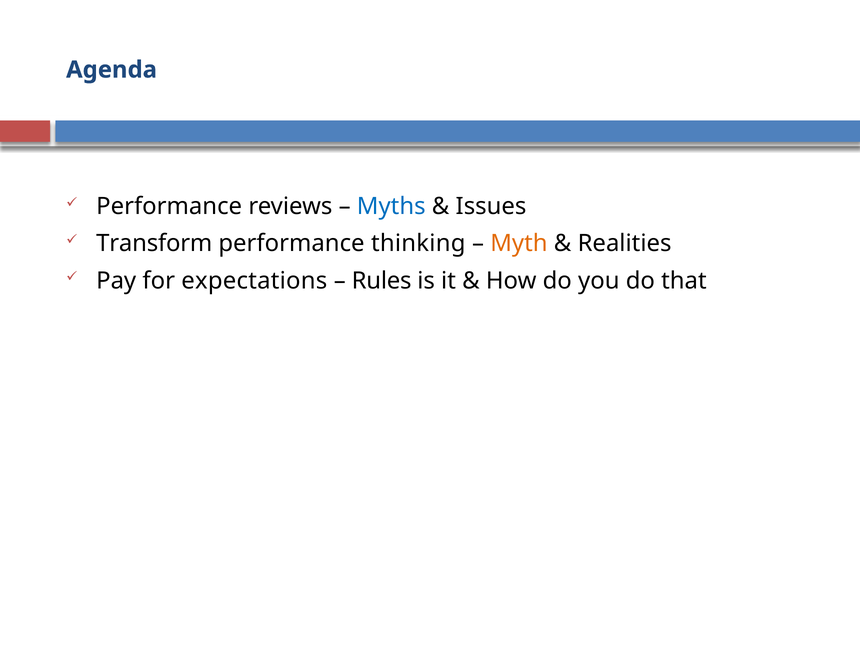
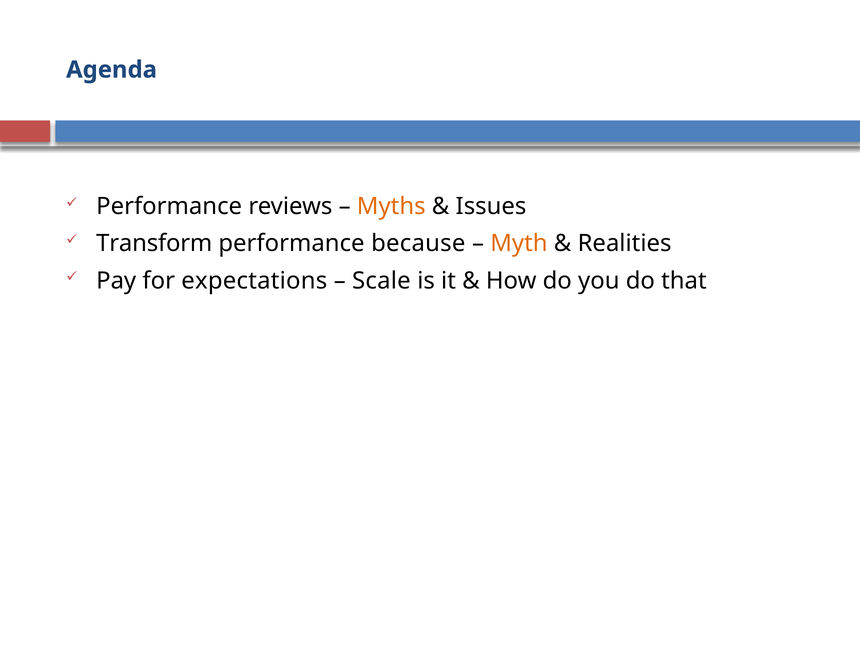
Myths colour: blue -> orange
thinking: thinking -> because
Rules: Rules -> Scale
